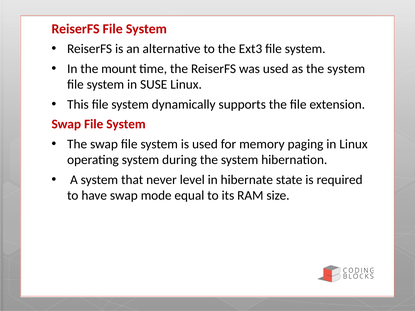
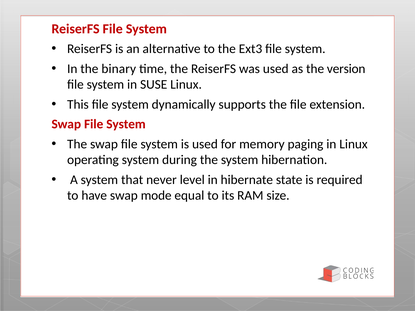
mount: mount -> binary
as the system: system -> version
